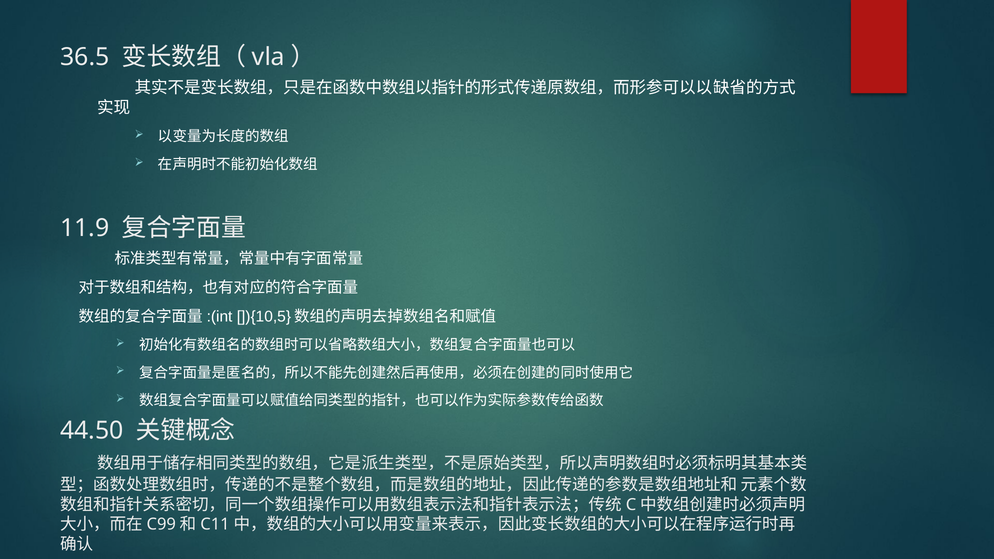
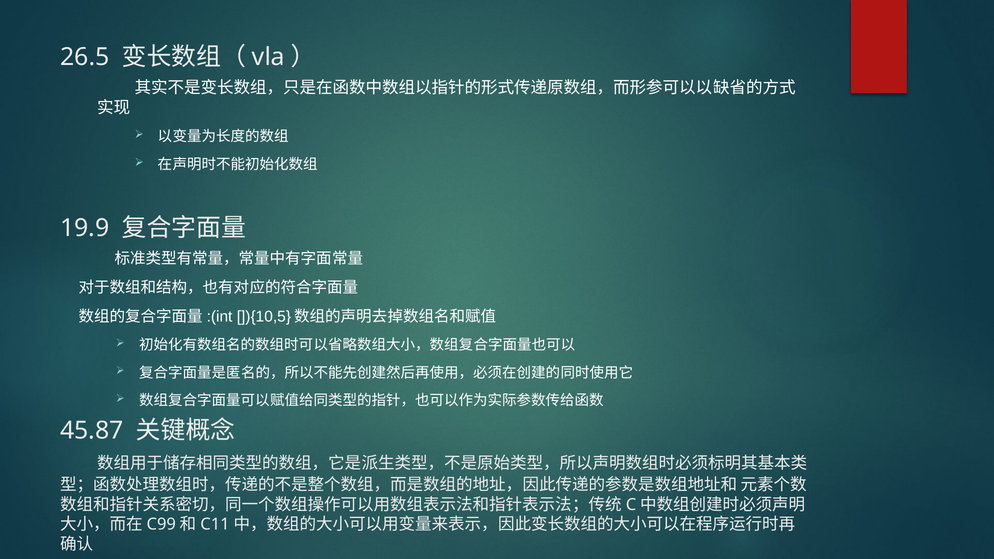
36.5: 36.5 -> 26.5
11.9: 11.9 -> 19.9
44.50: 44.50 -> 45.87
